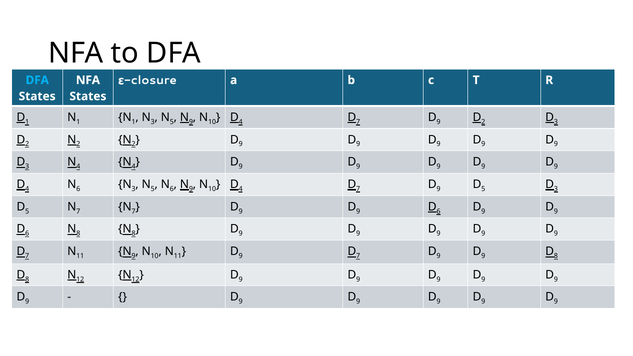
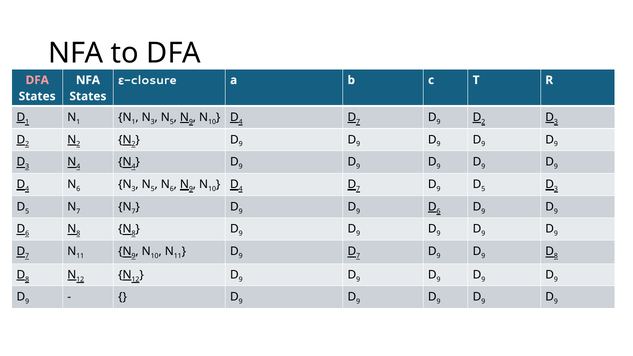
DFA at (37, 80) colour: light blue -> pink
